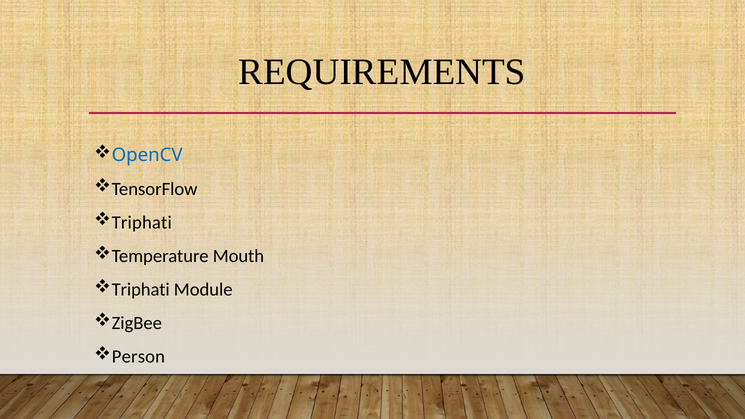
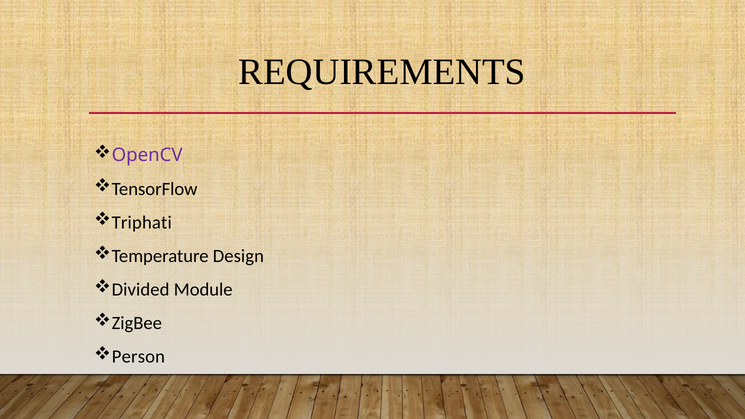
OpenCV colour: blue -> purple
Mouth: Mouth -> Design
Triphati at (141, 289): Triphati -> Divided
